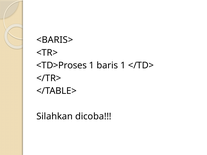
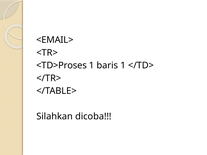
<BARIS>: <BARIS> -> <EMAIL>
